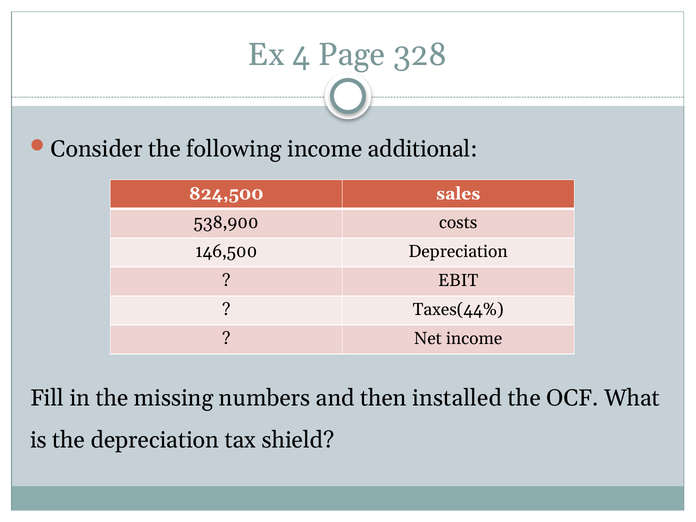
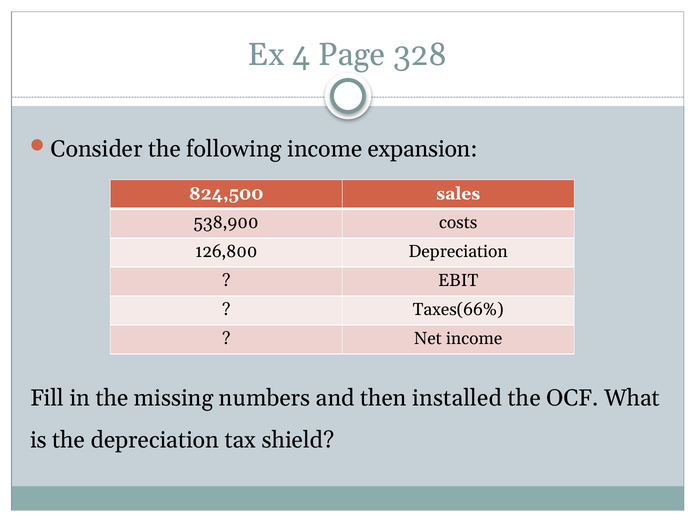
additional: additional -> expansion
146,500: 146,500 -> 126,800
Taxes(44%: Taxes(44% -> Taxes(66%
